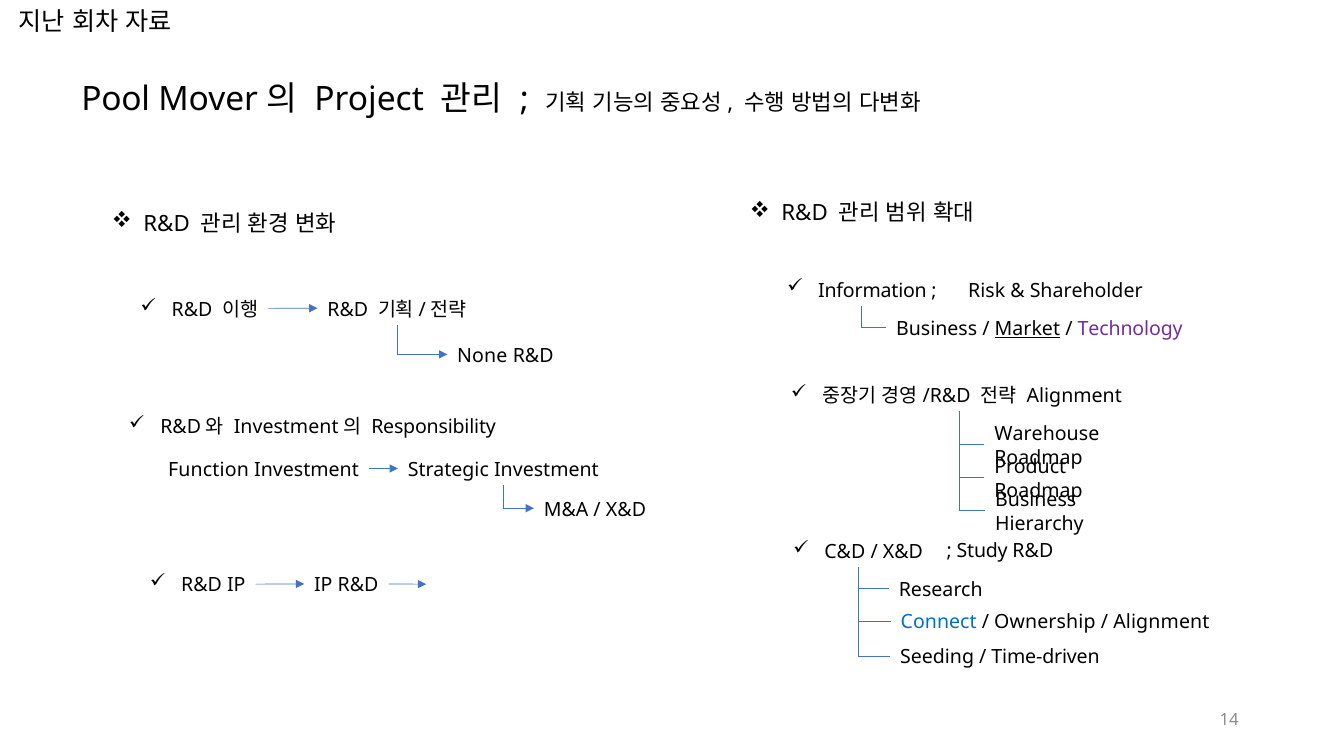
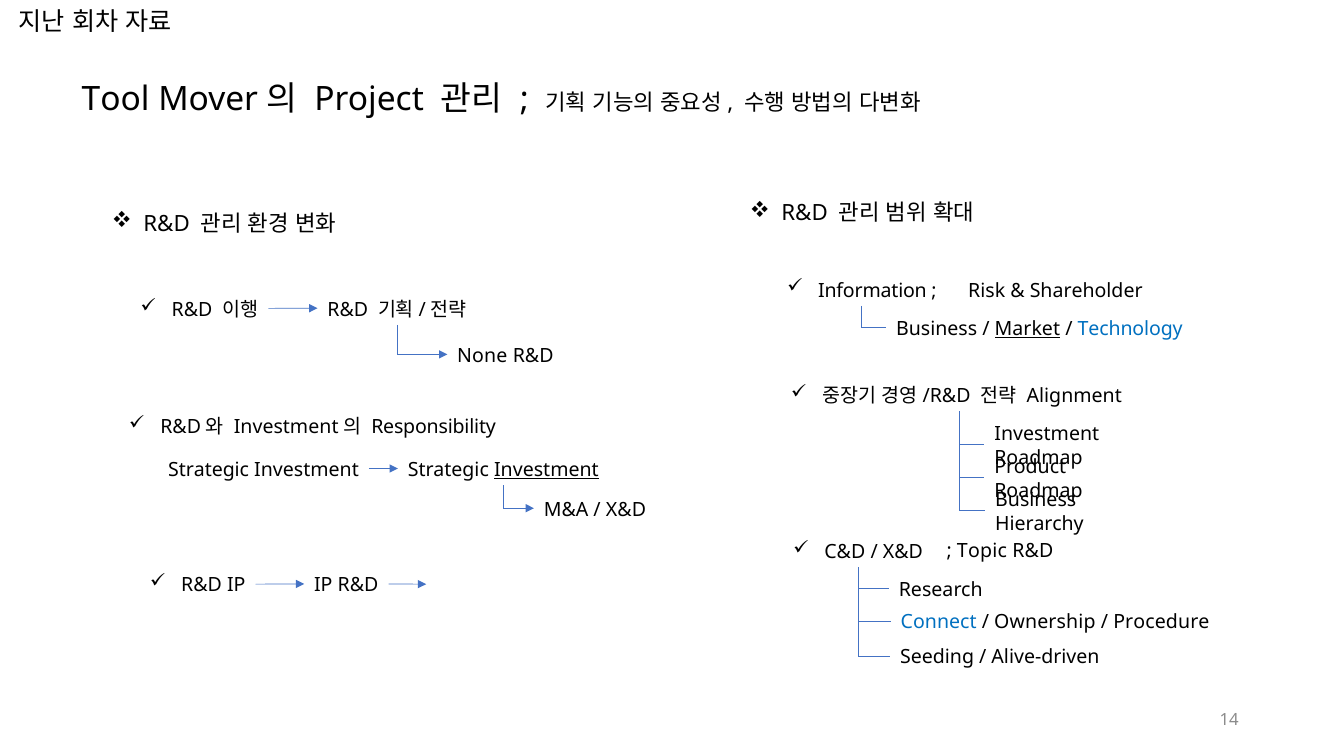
Pool: Pool -> Tool
Technology colour: purple -> blue
Warehouse at (1047, 434): Warehouse -> Investment
Function at (209, 469): Function -> Strategic
Investment at (546, 469) underline: none -> present
Study: Study -> Topic
Alignment at (1161, 622): Alignment -> Procedure
Time-driven: Time-driven -> Alive-driven
